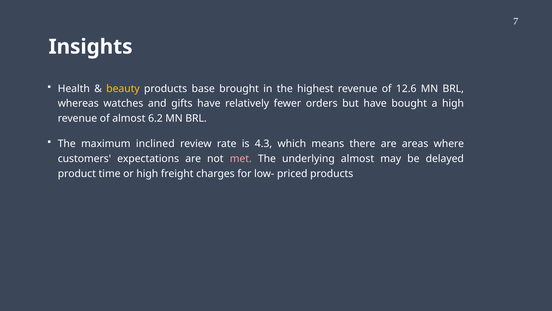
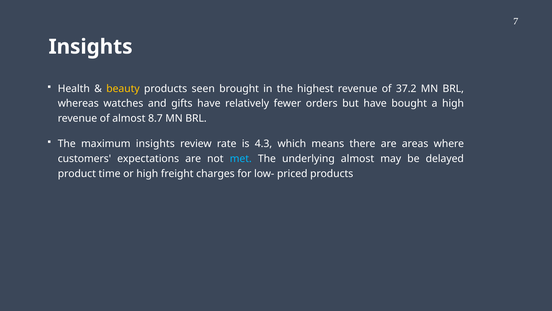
base: base -> seen
12.6: 12.6 -> 37.2
6.2: 6.2 -> 8.7
maximum inclined: inclined -> insights
met colour: pink -> light blue
